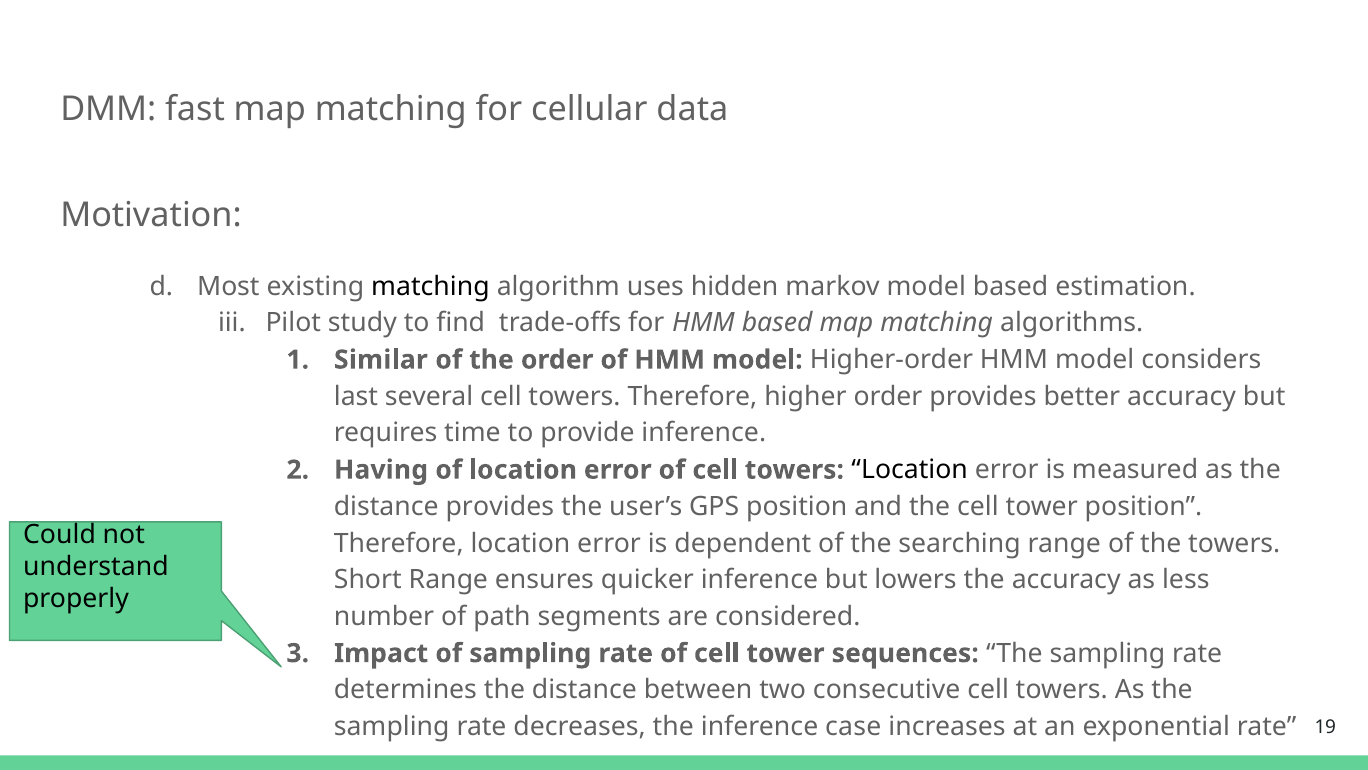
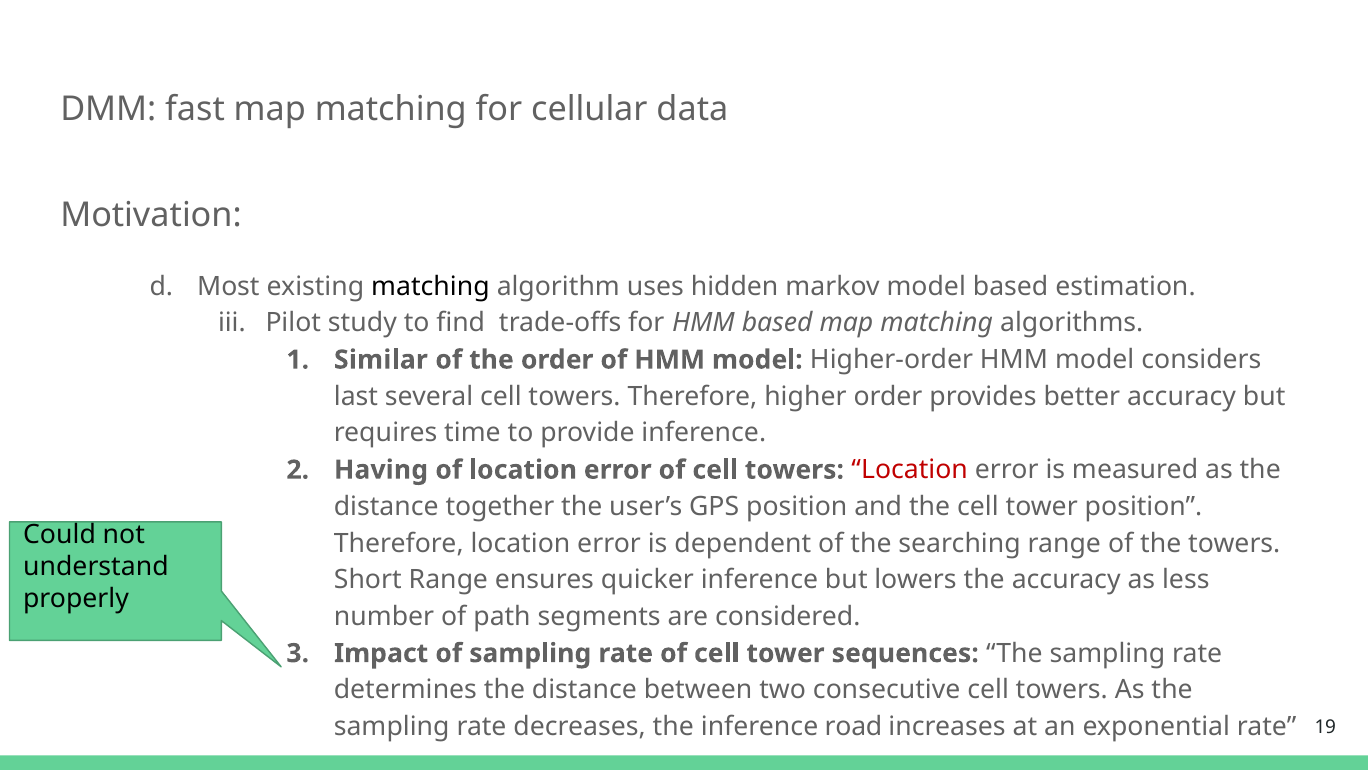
Location at (910, 470) colour: black -> red
distance provides: provides -> together
case: case -> road
